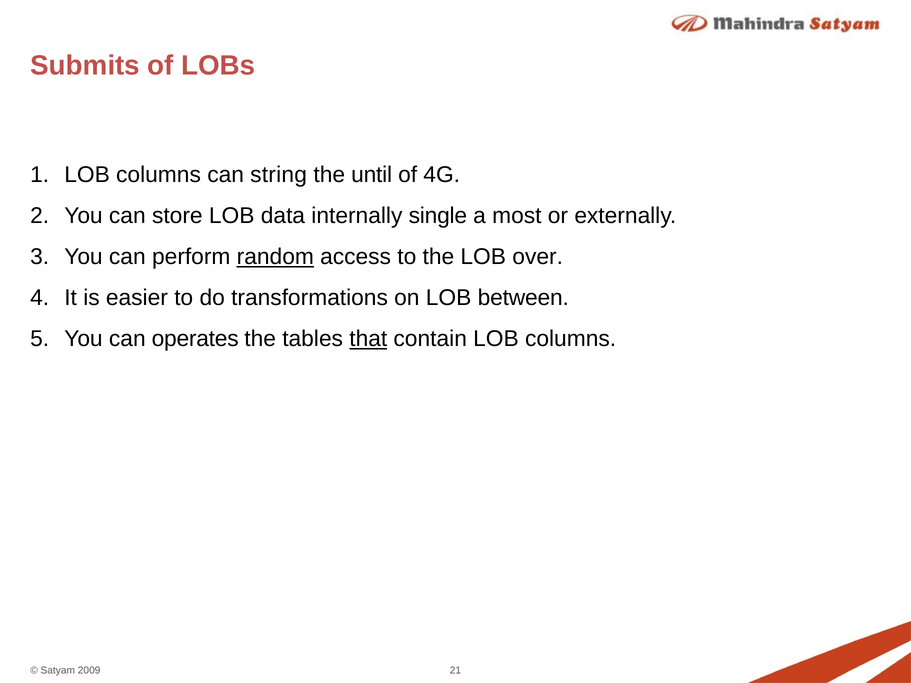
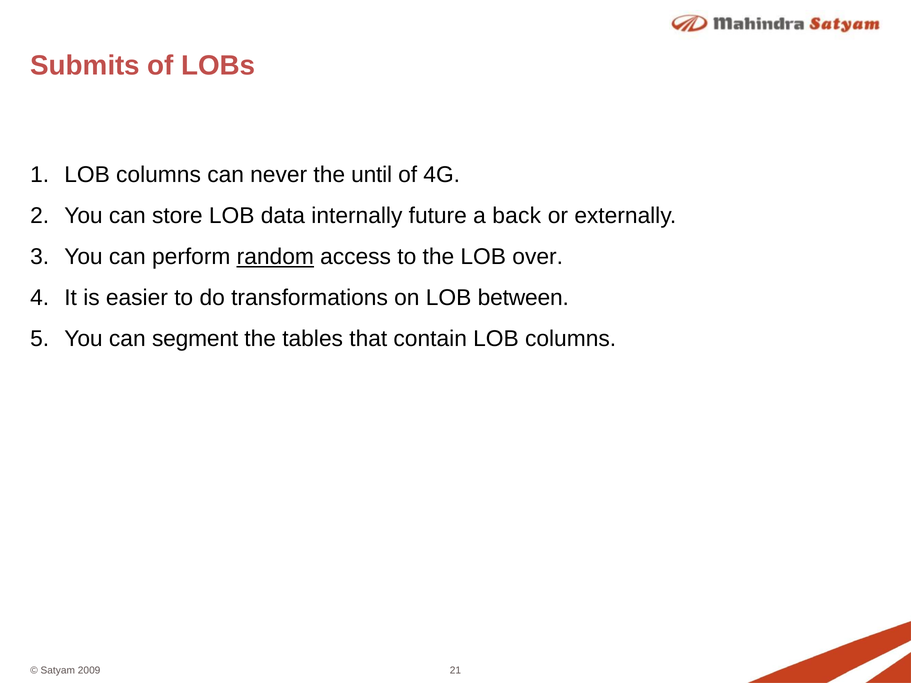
string: string -> never
single: single -> future
most: most -> back
operates: operates -> segment
that underline: present -> none
